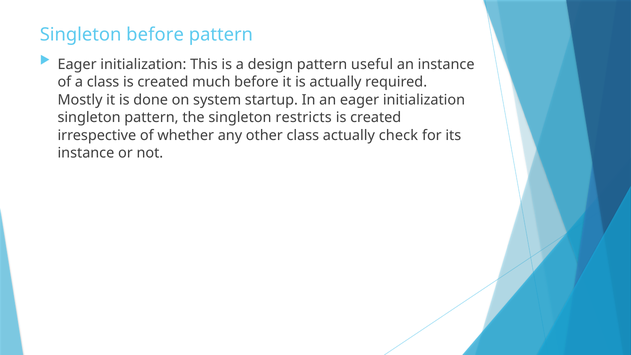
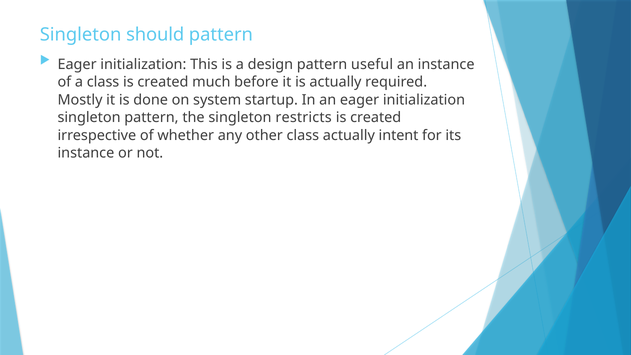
Singleton before: before -> should
check: check -> intent
